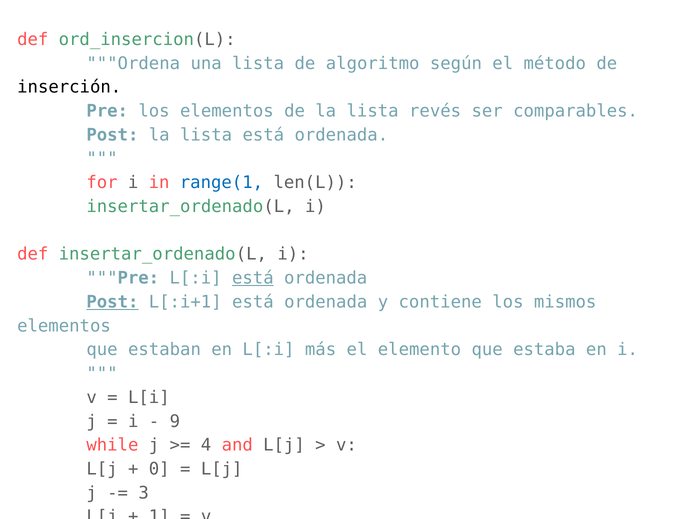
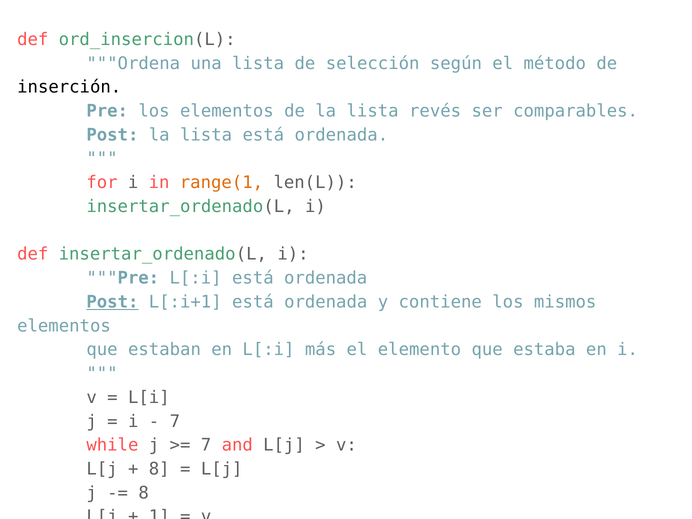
algoritmo: algoritmo -> selección
range(1 colour: blue -> orange
está at (253, 278) underline: present -> none
9 at (175, 421): 9 -> 7
4 at (206, 445): 4 -> 7
0 at (159, 469): 0 -> 8
3 at (144, 493): 3 -> 8
